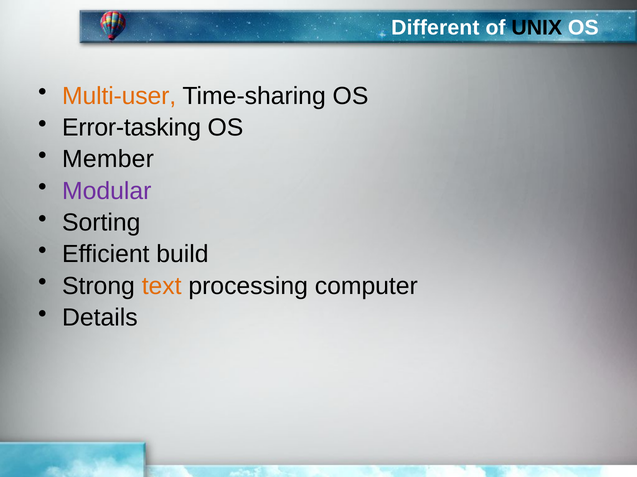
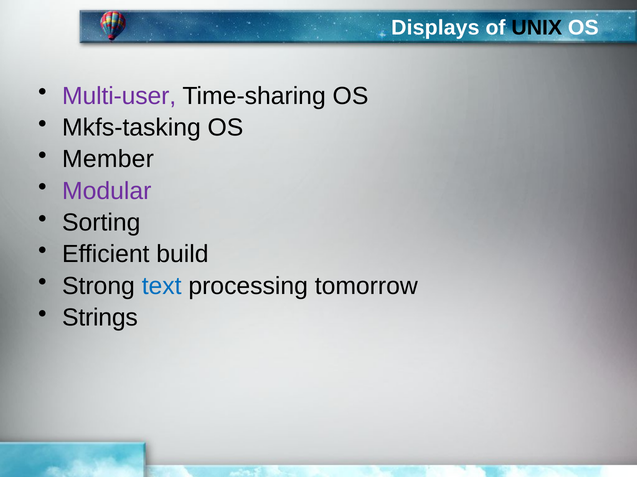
Different: Different -> Displays
Multi-user colour: orange -> purple
Error-tasking: Error-tasking -> Mkfs-tasking
text colour: orange -> blue
computer: computer -> tomorrow
Details: Details -> Strings
